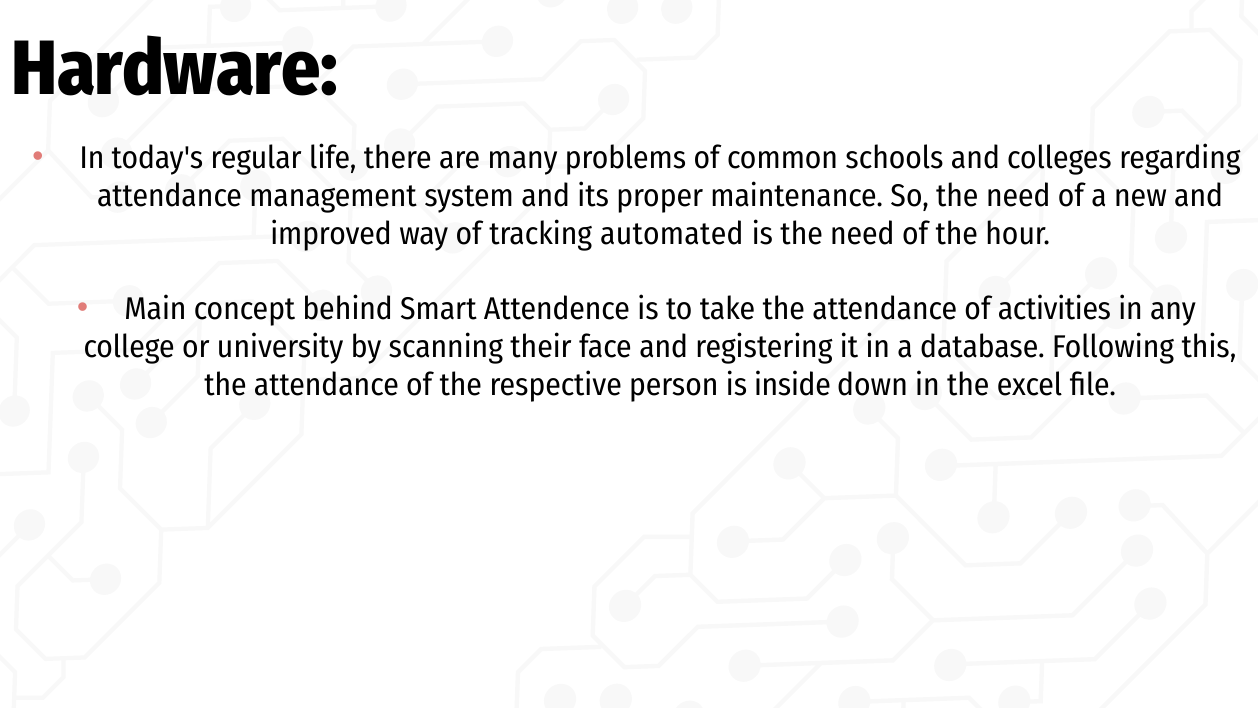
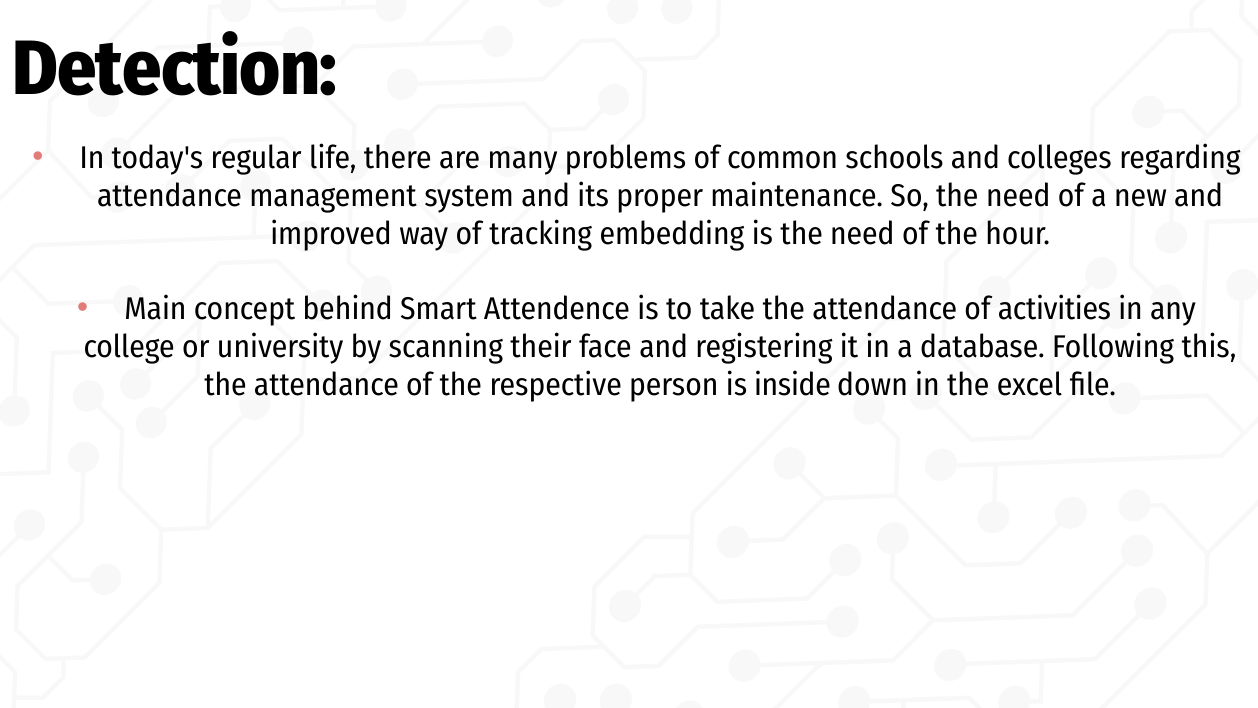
Hardware: Hardware -> Detection
automated: automated -> embedding
